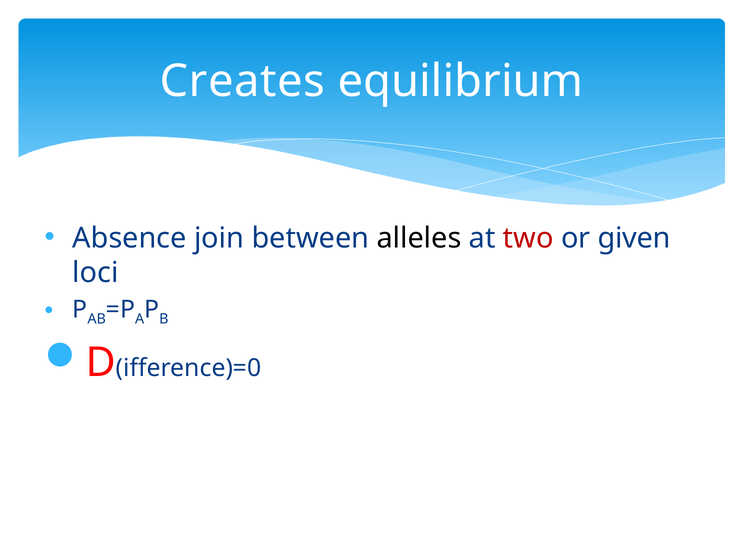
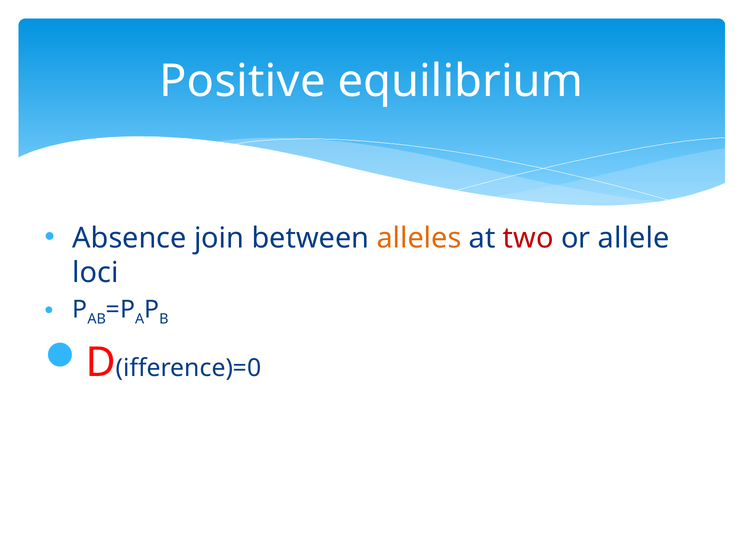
Creates: Creates -> Positive
alleles colour: black -> orange
given: given -> allele
